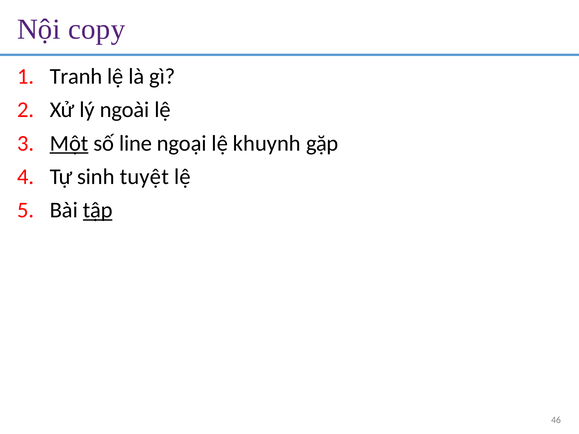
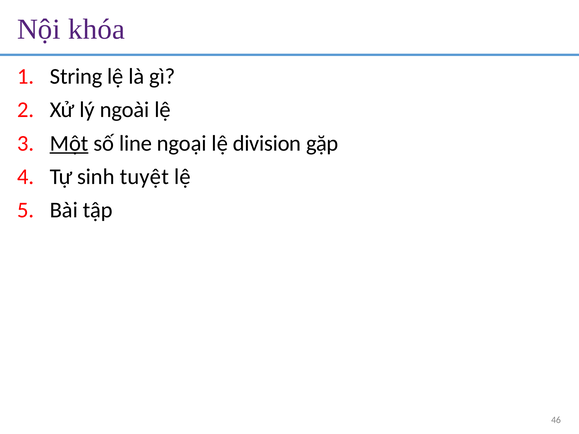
copy: copy -> khóa
Tranh: Tranh -> String
khuynh: khuynh -> division
tập underline: present -> none
